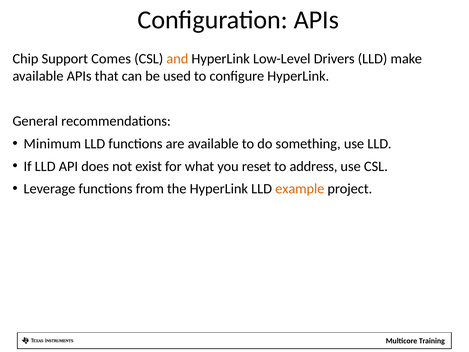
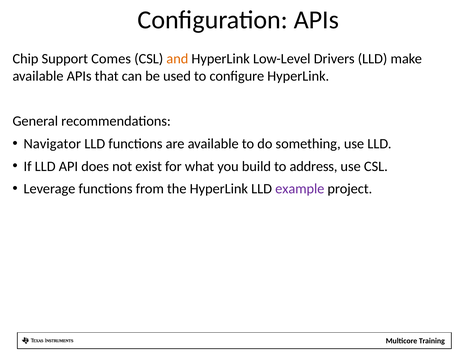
Minimum: Minimum -> Navigator
reset: reset -> build
example colour: orange -> purple
